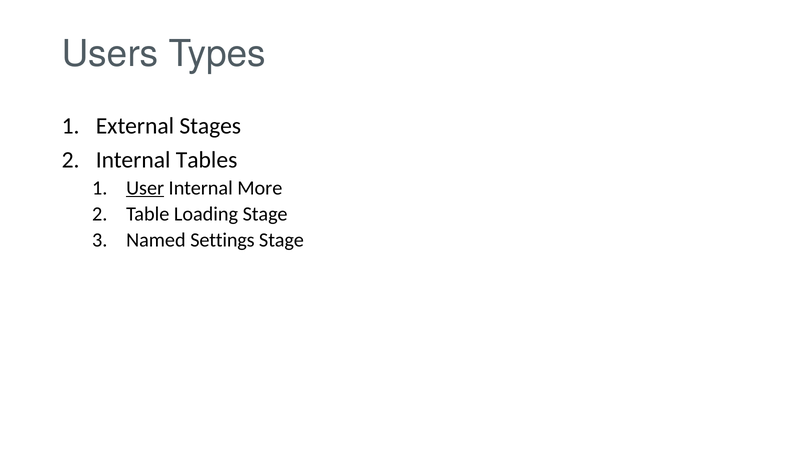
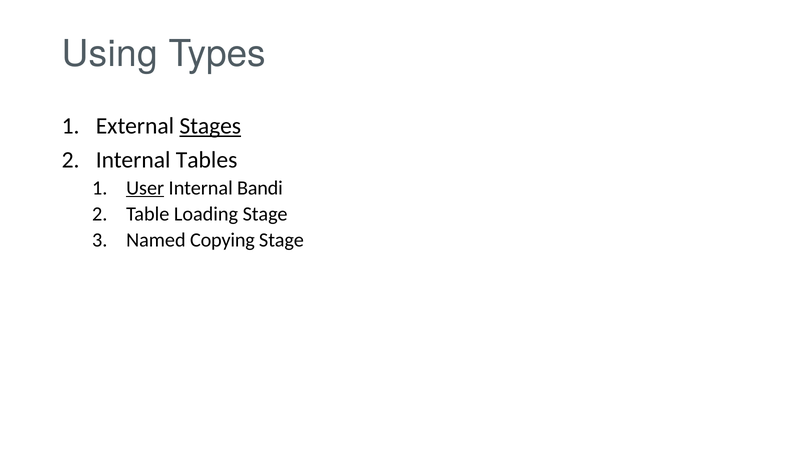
Users: Users -> Using
Stages underline: none -> present
More: More -> Bandi
Settings: Settings -> Copying
